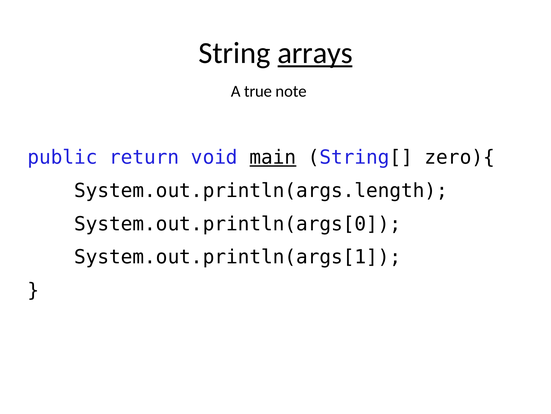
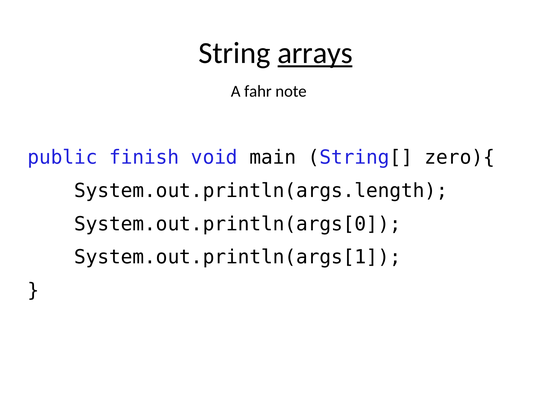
true: true -> fahr
return: return -> finish
main underline: present -> none
